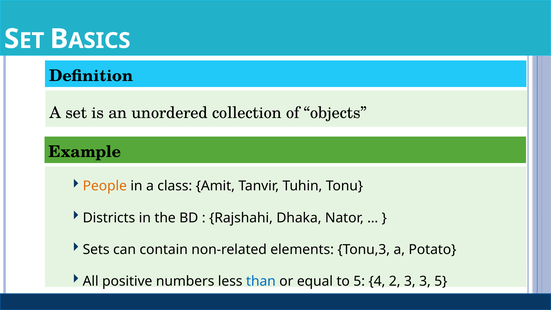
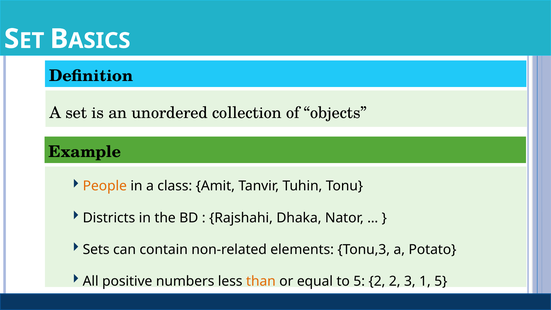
than colour: blue -> orange
5 4: 4 -> 2
3 3: 3 -> 1
